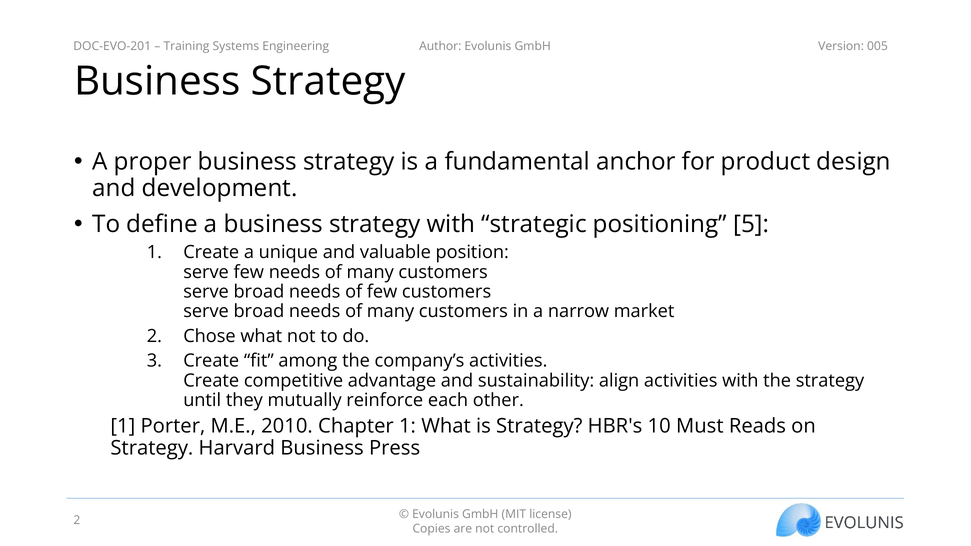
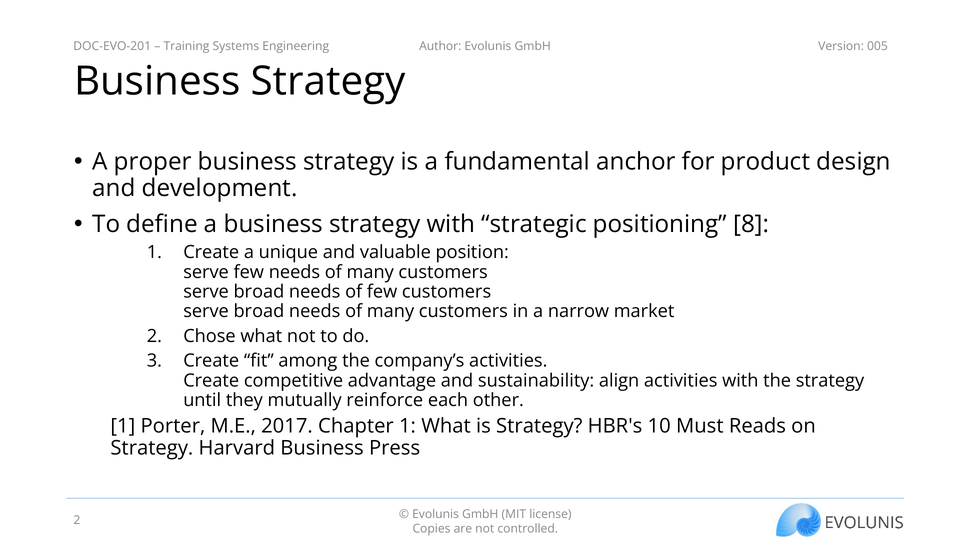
5: 5 -> 8
2010: 2010 -> 2017
